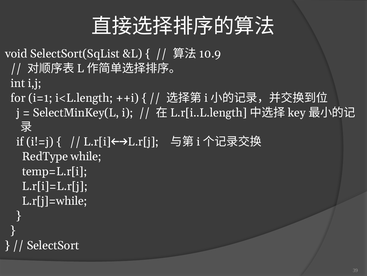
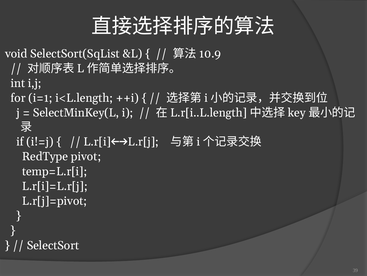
while: while -> pivot
L.r[j]=while: L.r[j]=while -> L.r[j]=pivot
